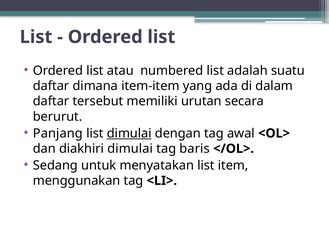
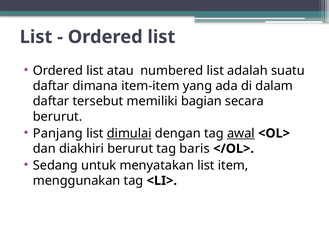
urutan: urutan -> bagian
awal underline: none -> present
diakhiri dimulai: dimulai -> berurut
